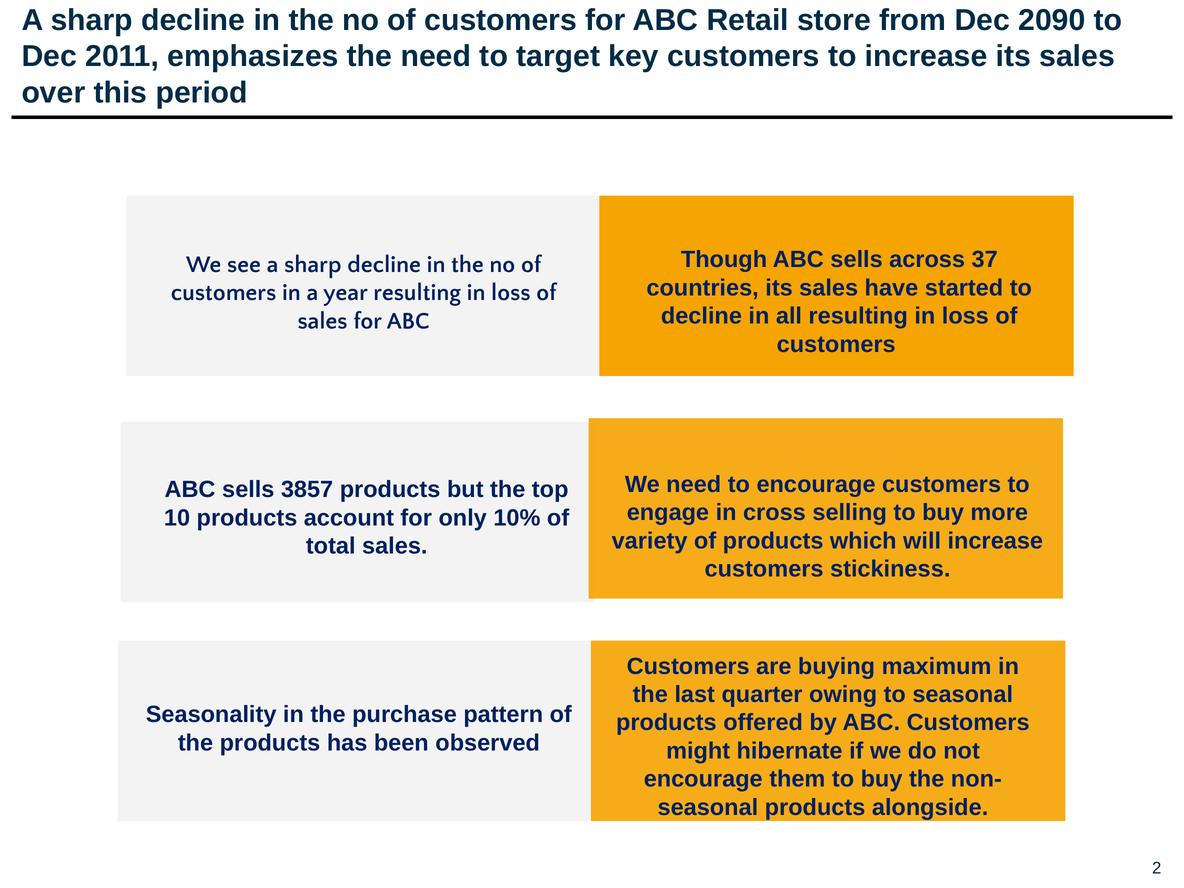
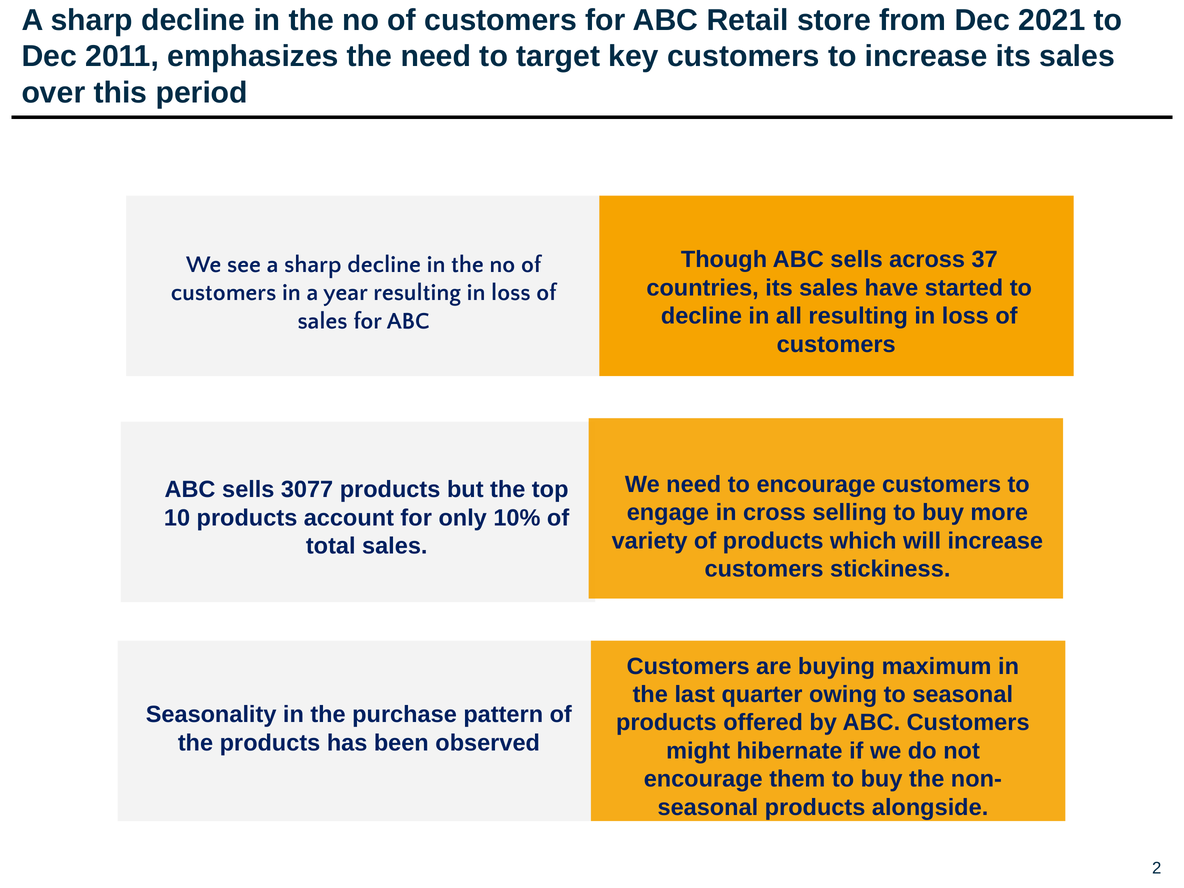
2090: 2090 -> 2021
3857: 3857 -> 3077
